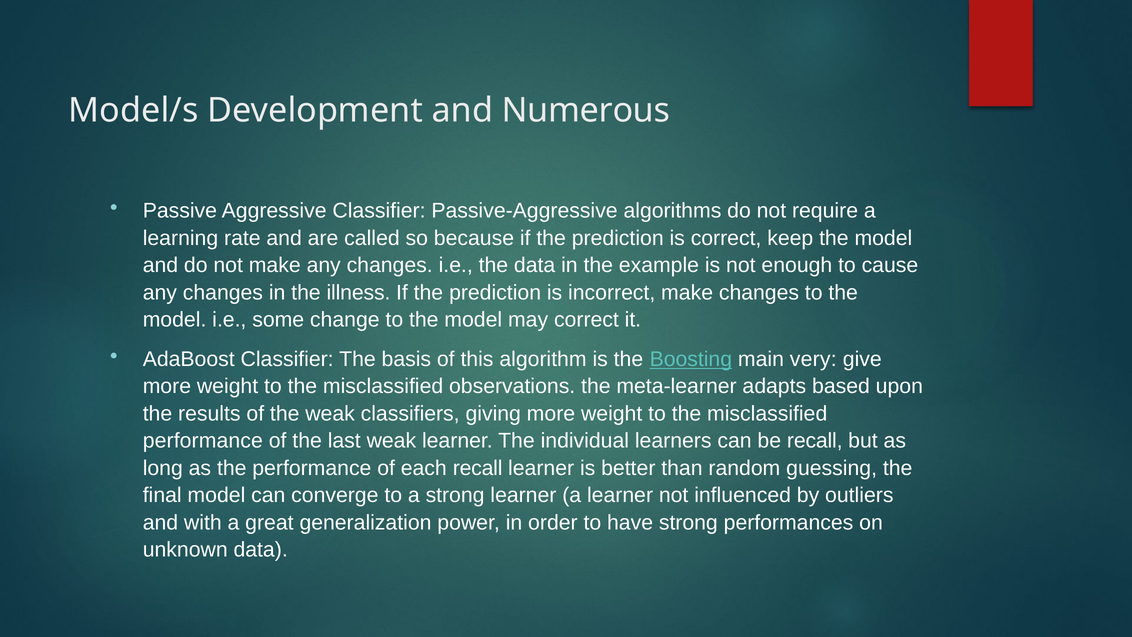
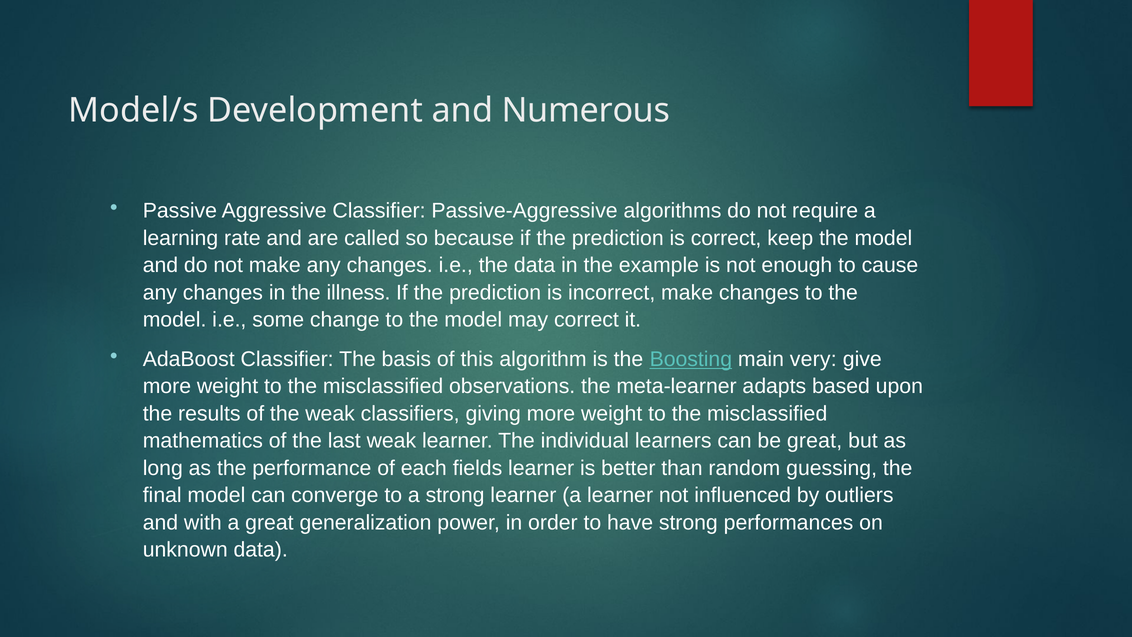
performance at (203, 441): performance -> mathematics
be recall: recall -> great
each recall: recall -> fields
